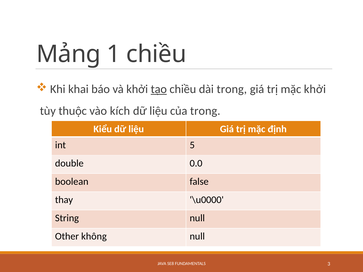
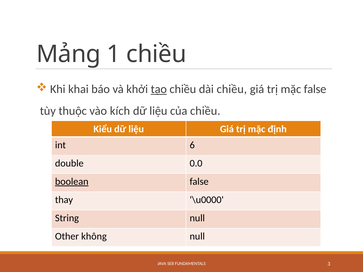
dài trong: trong -> chiều
mặc khởi: khởi -> false
của trong: trong -> chiều
5: 5 -> 6
boolean underline: none -> present
